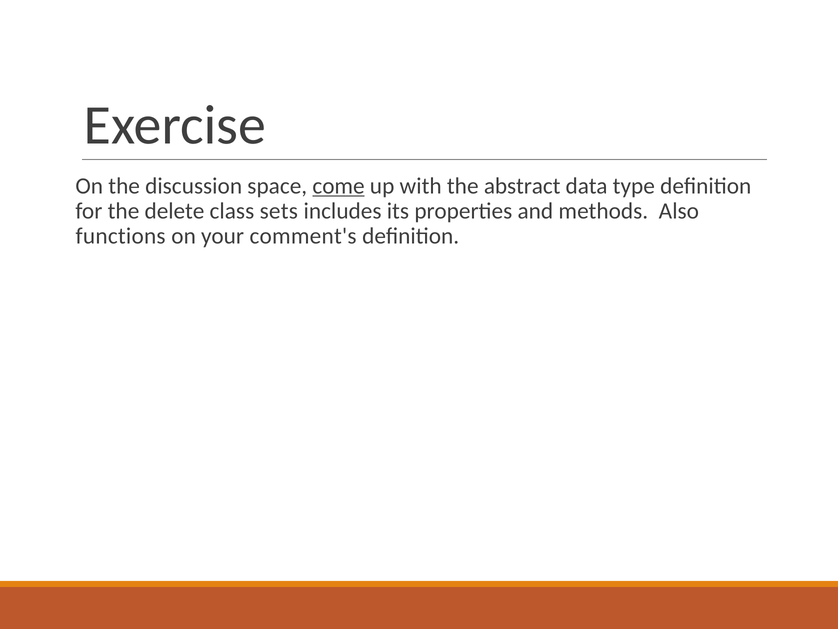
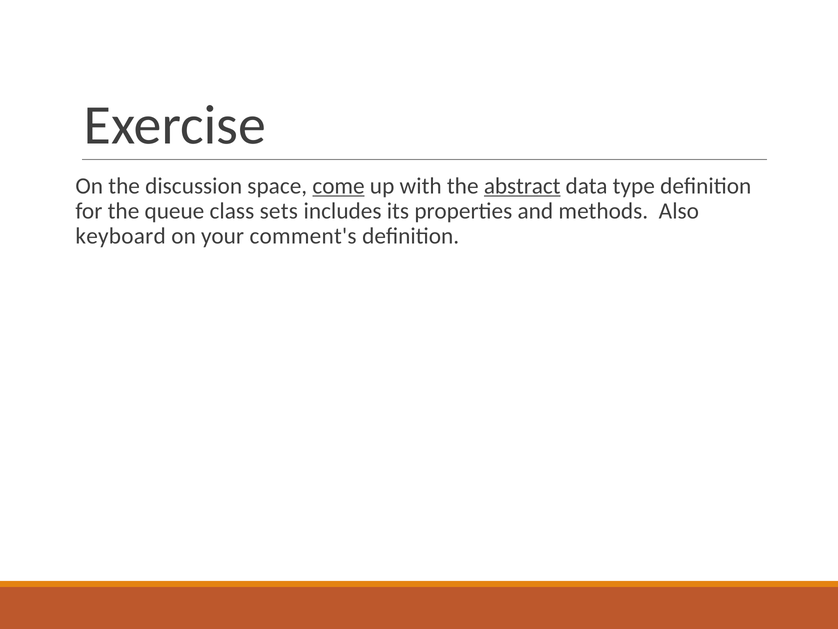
abstract underline: none -> present
delete: delete -> queue
functions: functions -> keyboard
